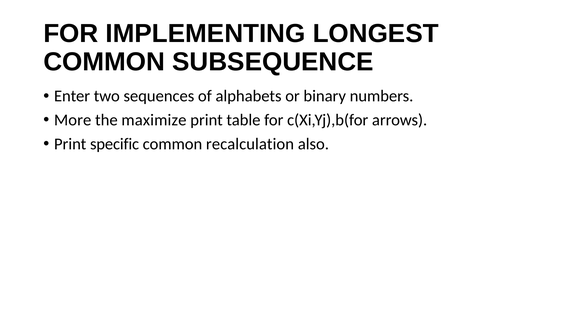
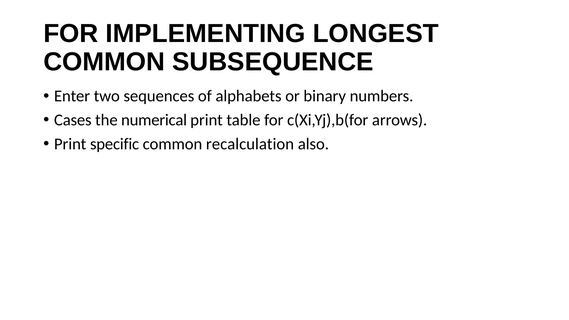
More: More -> Cases
maximize: maximize -> numerical
